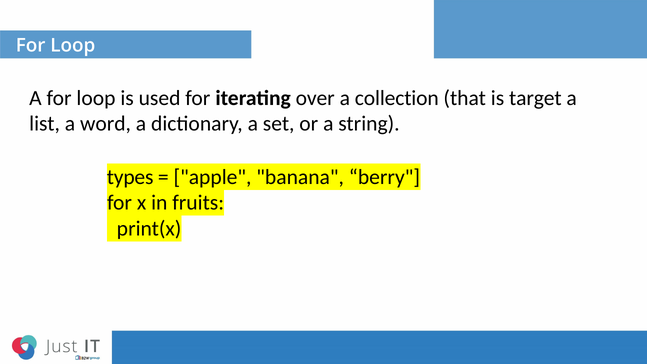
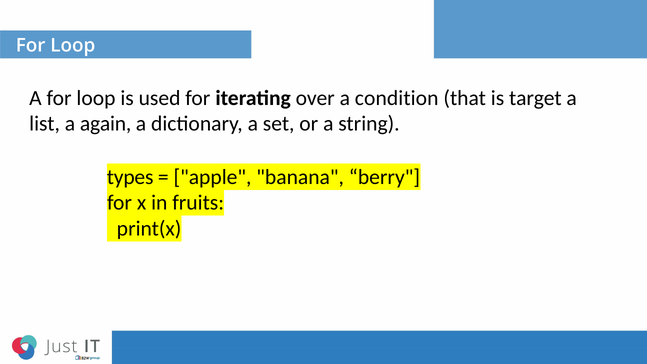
collection: collection -> condition
word: word -> again
